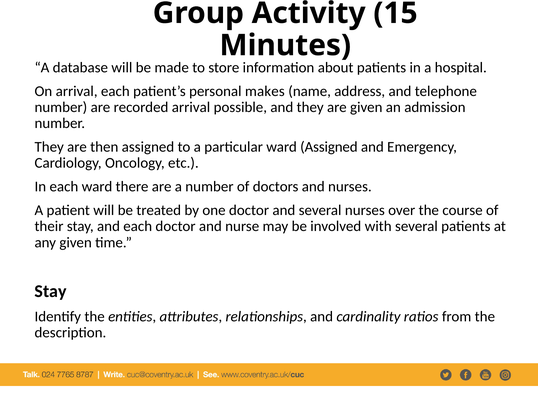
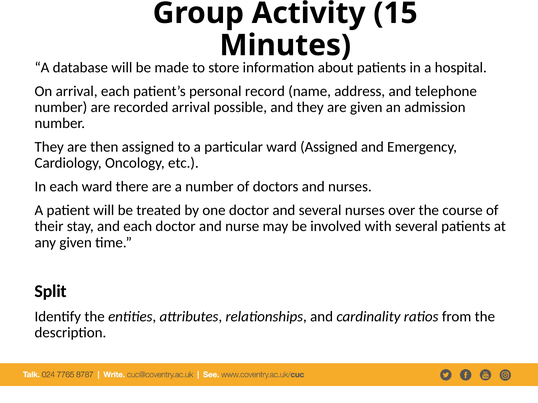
makes: makes -> record
Stay at (51, 292): Stay -> Split
